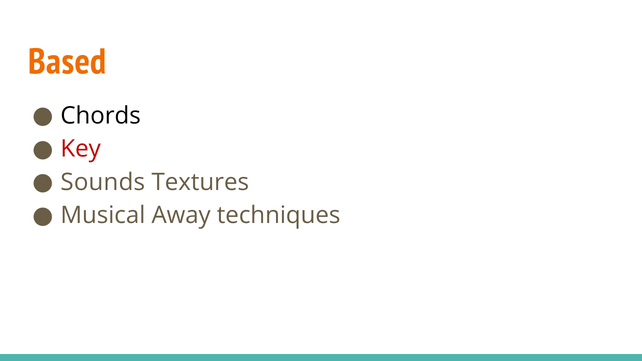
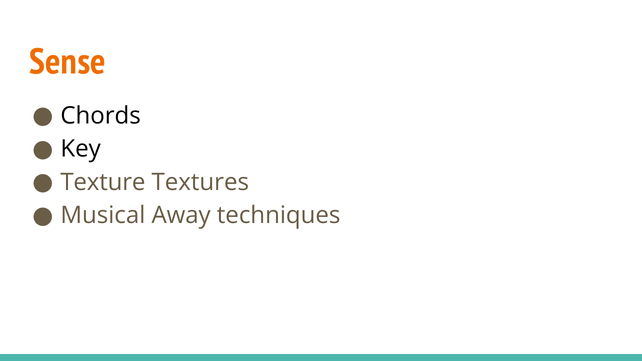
Based: Based -> Sense
Key colour: red -> black
Sounds: Sounds -> Texture
